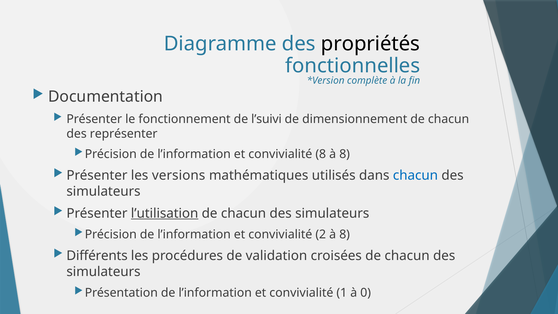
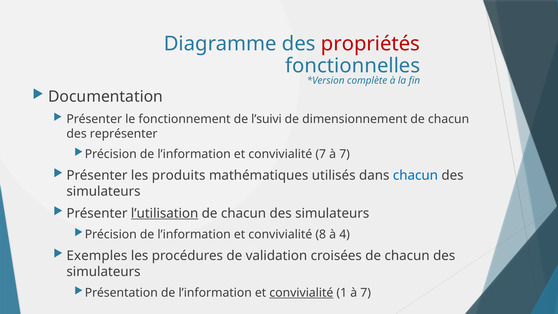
propriétés colour: black -> red
convivialité 8: 8 -> 7
8 at (345, 154): 8 -> 7
versions: versions -> produits
2: 2 -> 8
8 at (345, 234): 8 -> 4
Différents: Différents -> Exemples
convivialité at (301, 293) underline: none -> present
1 à 0: 0 -> 7
